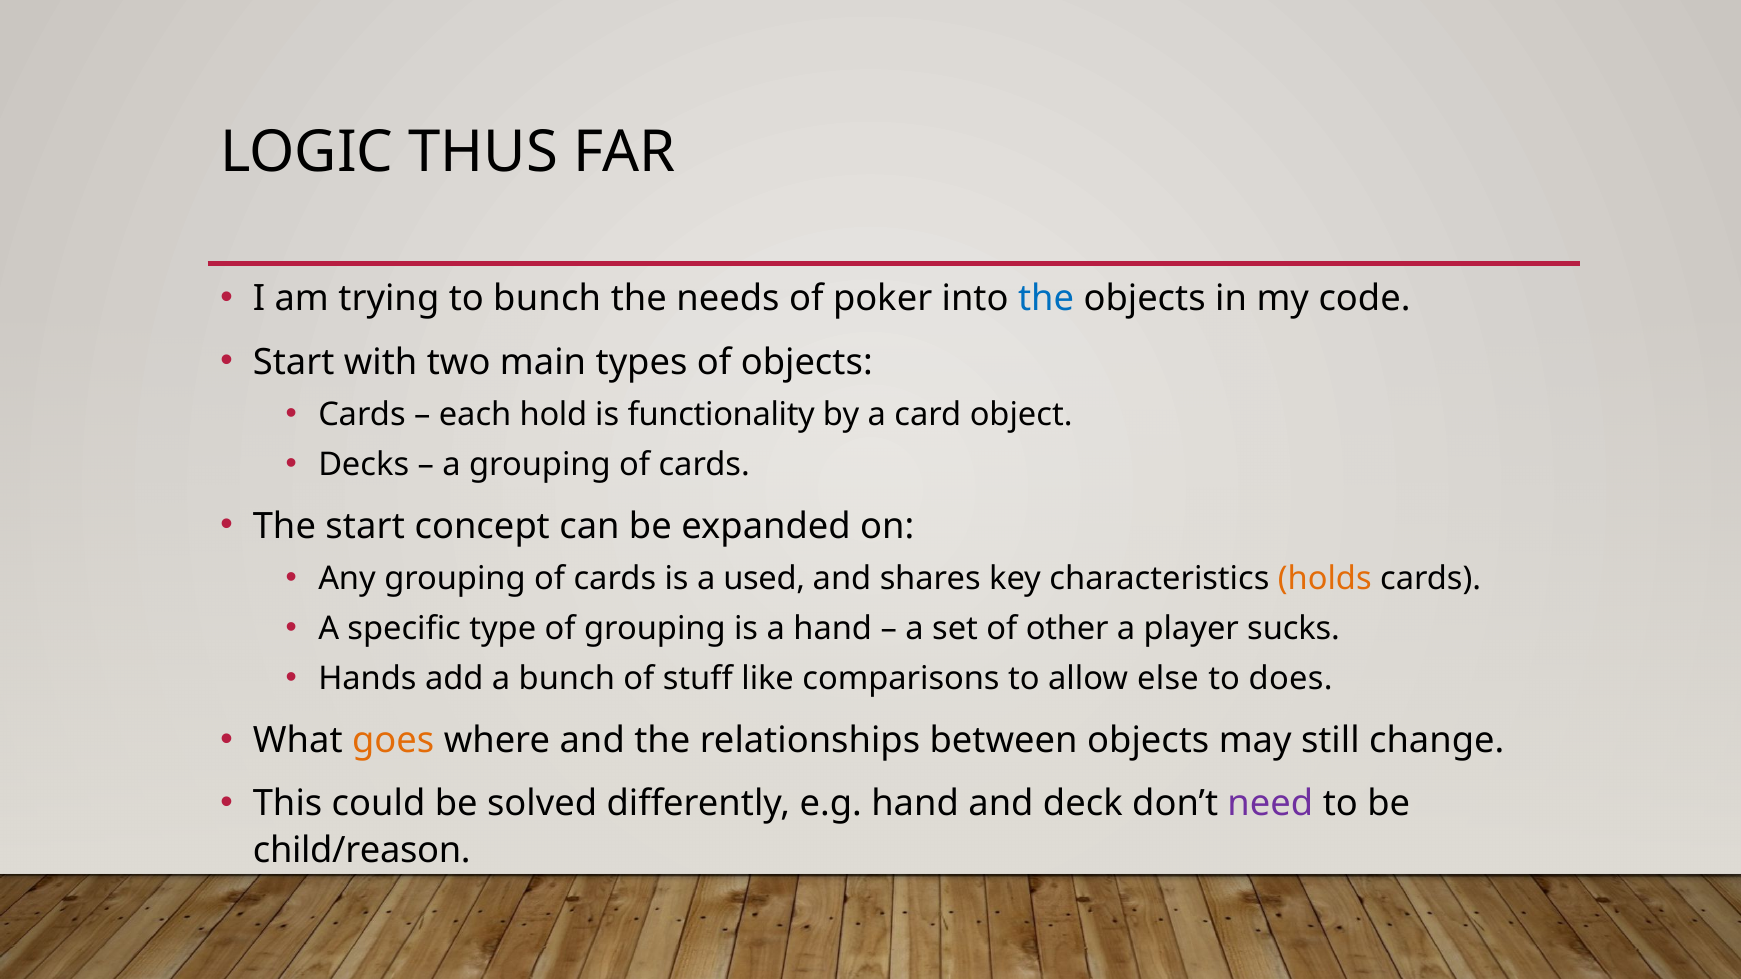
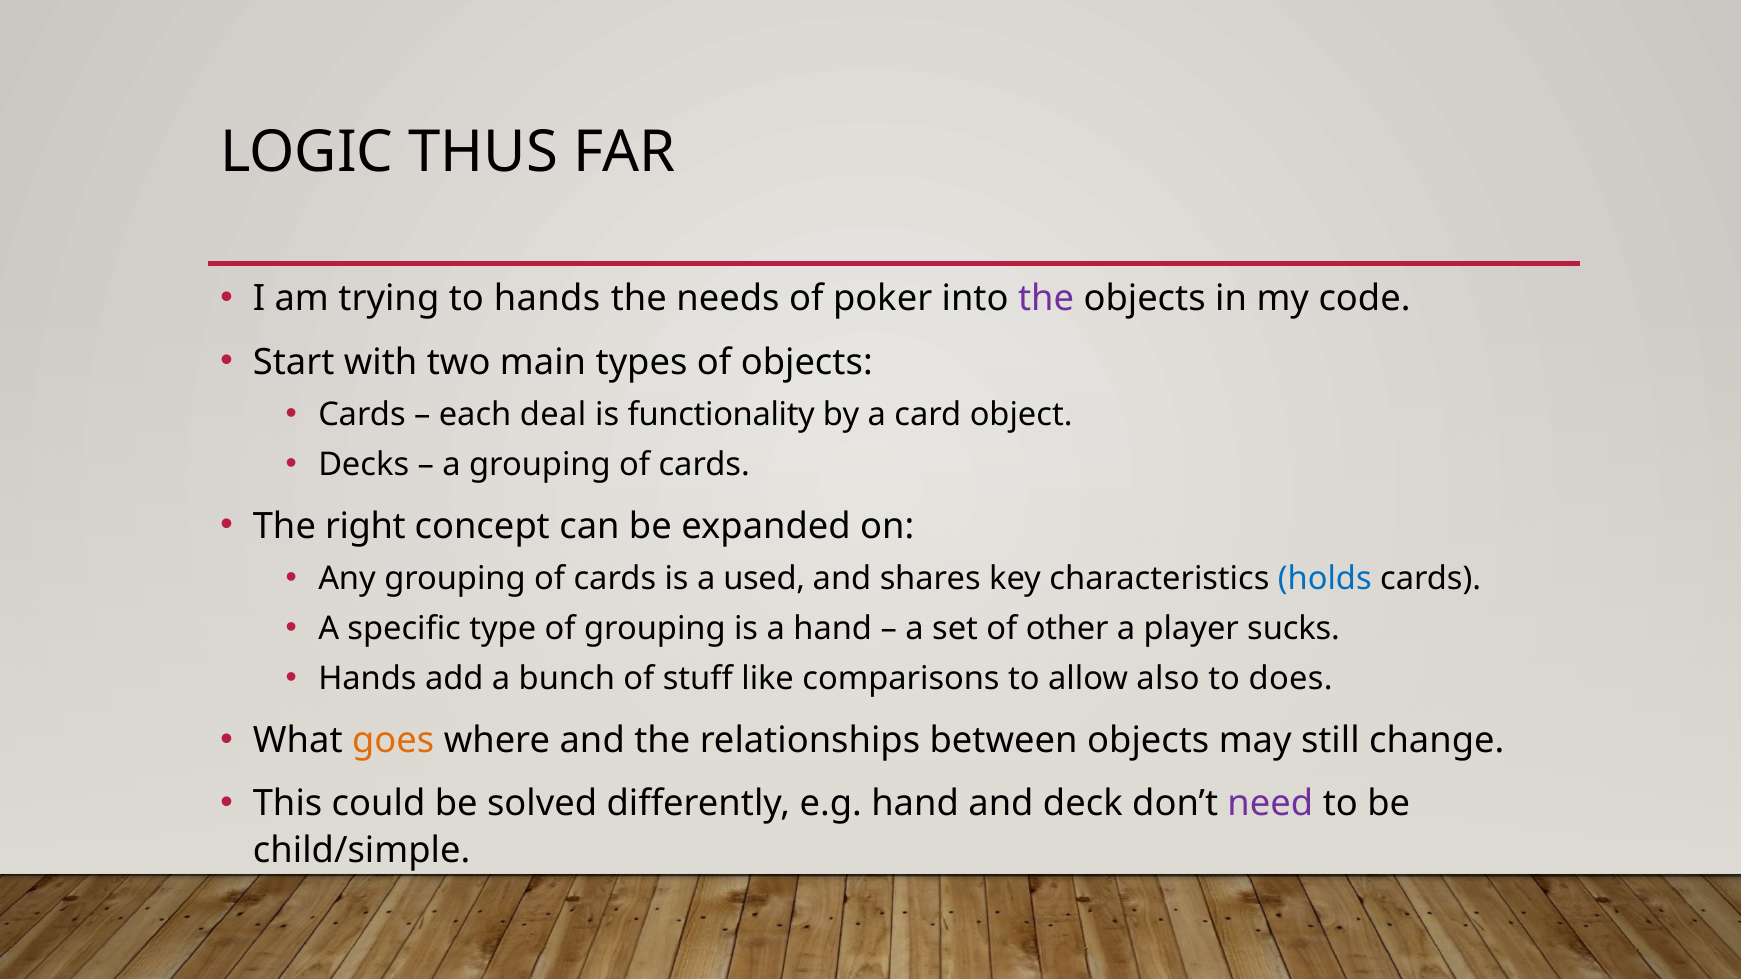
to bunch: bunch -> hands
the at (1046, 299) colour: blue -> purple
hold: hold -> deal
The start: start -> right
holds colour: orange -> blue
else: else -> also
child/reason: child/reason -> child/simple
